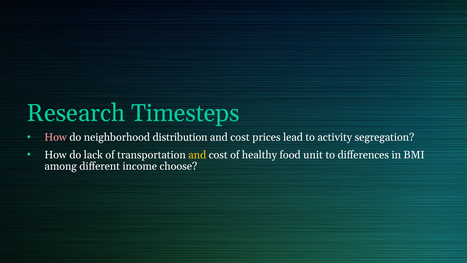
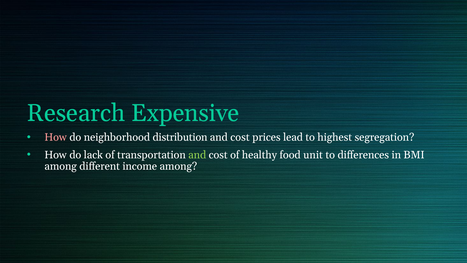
Timesteps: Timesteps -> Expensive
activity: activity -> highest
and at (197, 155) colour: yellow -> light green
income choose: choose -> among
